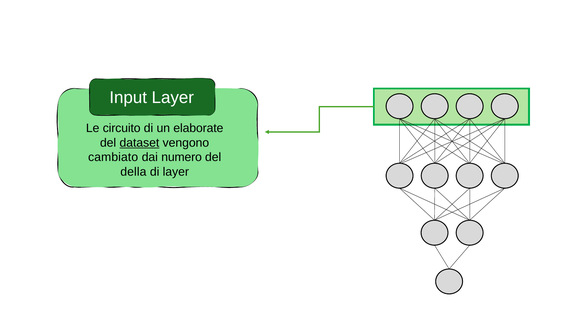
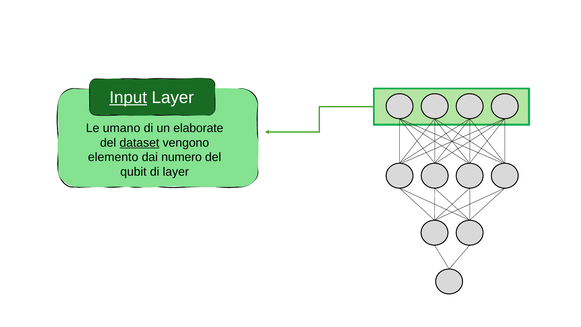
Input underline: none -> present
circuito: circuito -> umano
cambiato: cambiato -> elemento
della: della -> qubit
